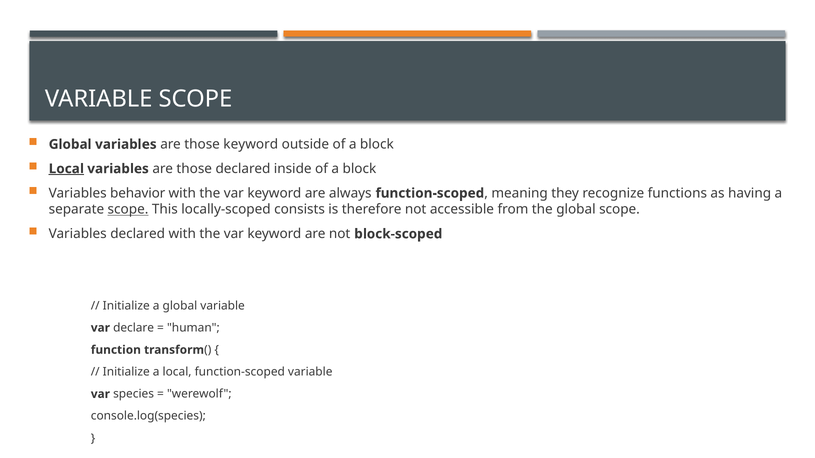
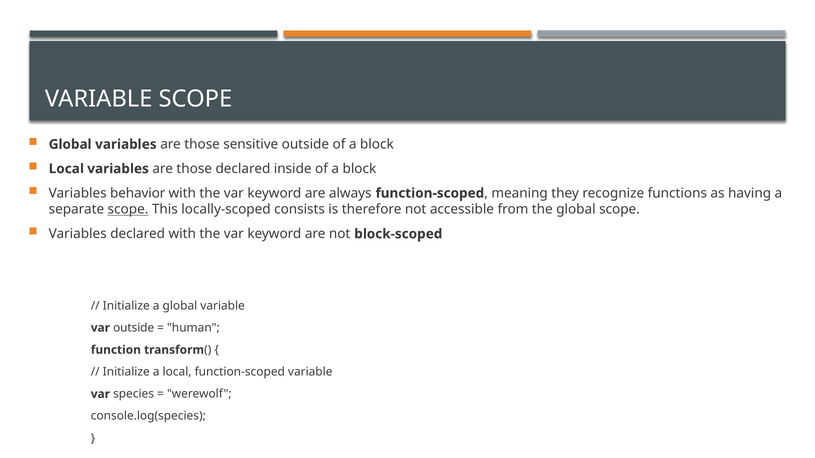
those keyword: keyword -> sensitive
Local at (66, 169) underline: present -> none
var declare: declare -> outside
